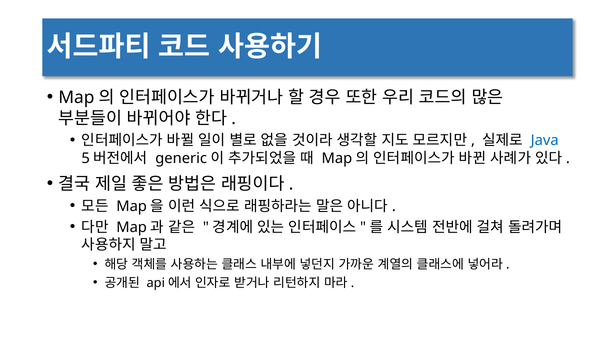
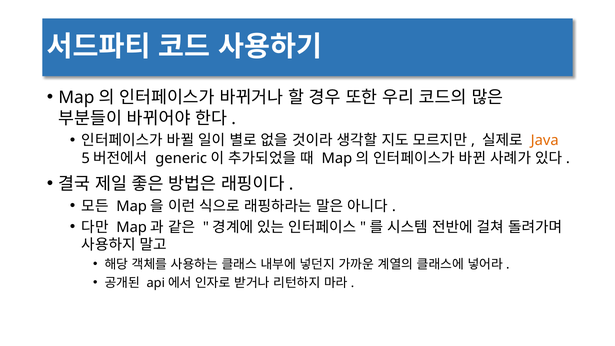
Java colour: blue -> orange
